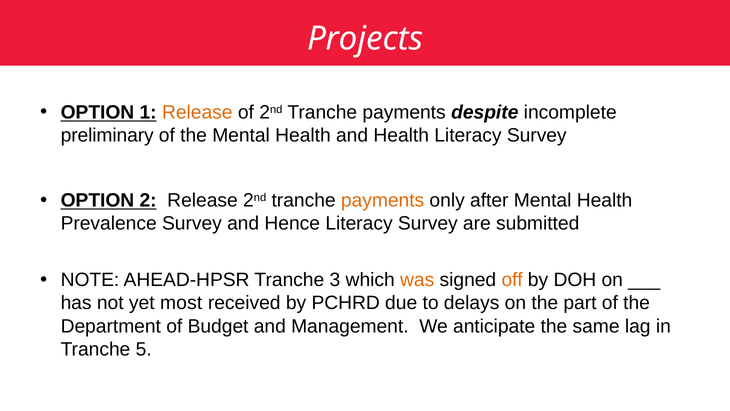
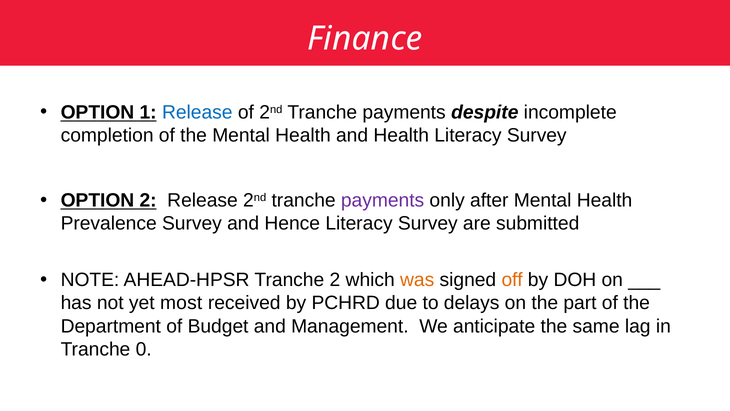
Projects: Projects -> Finance
Release at (197, 112) colour: orange -> blue
preliminary: preliminary -> completion
payments at (383, 200) colour: orange -> purple
Tranche 3: 3 -> 2
5: 5 -> 0
